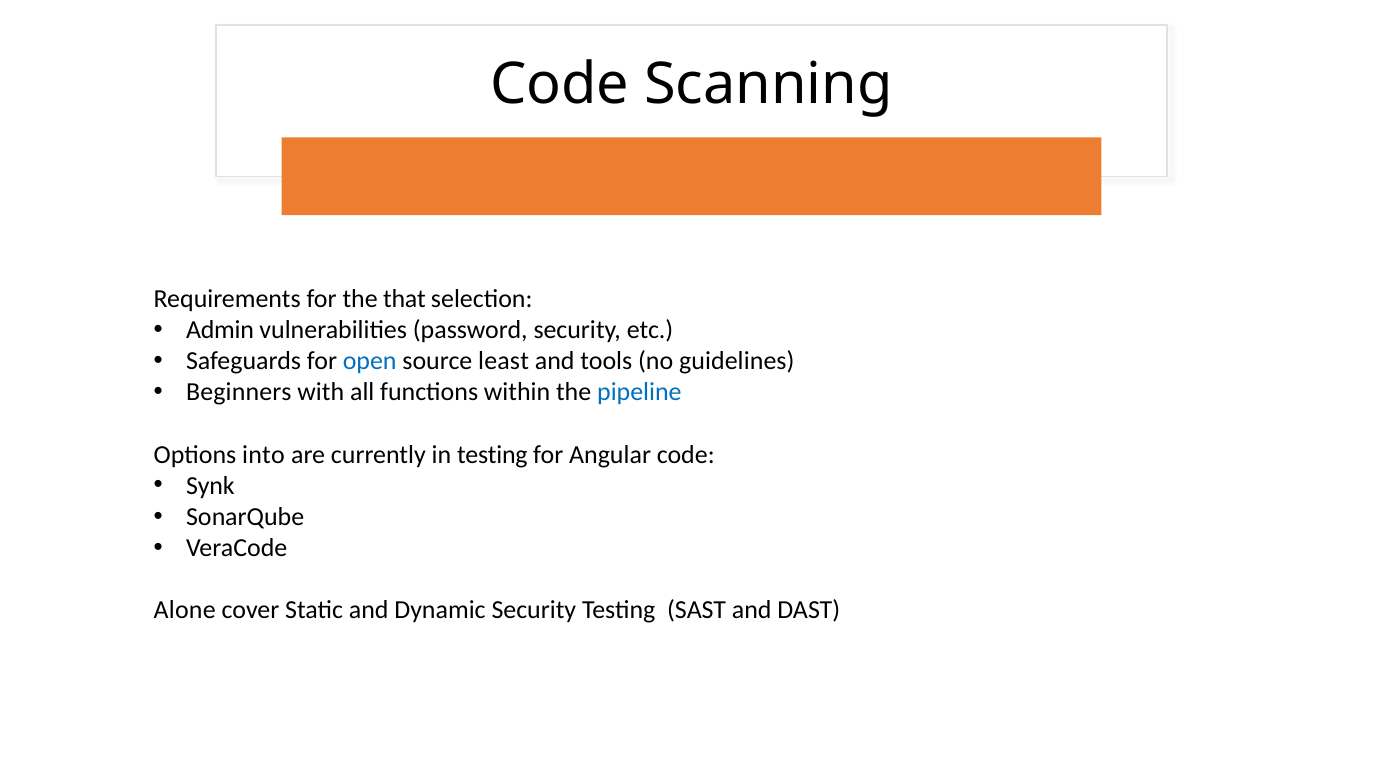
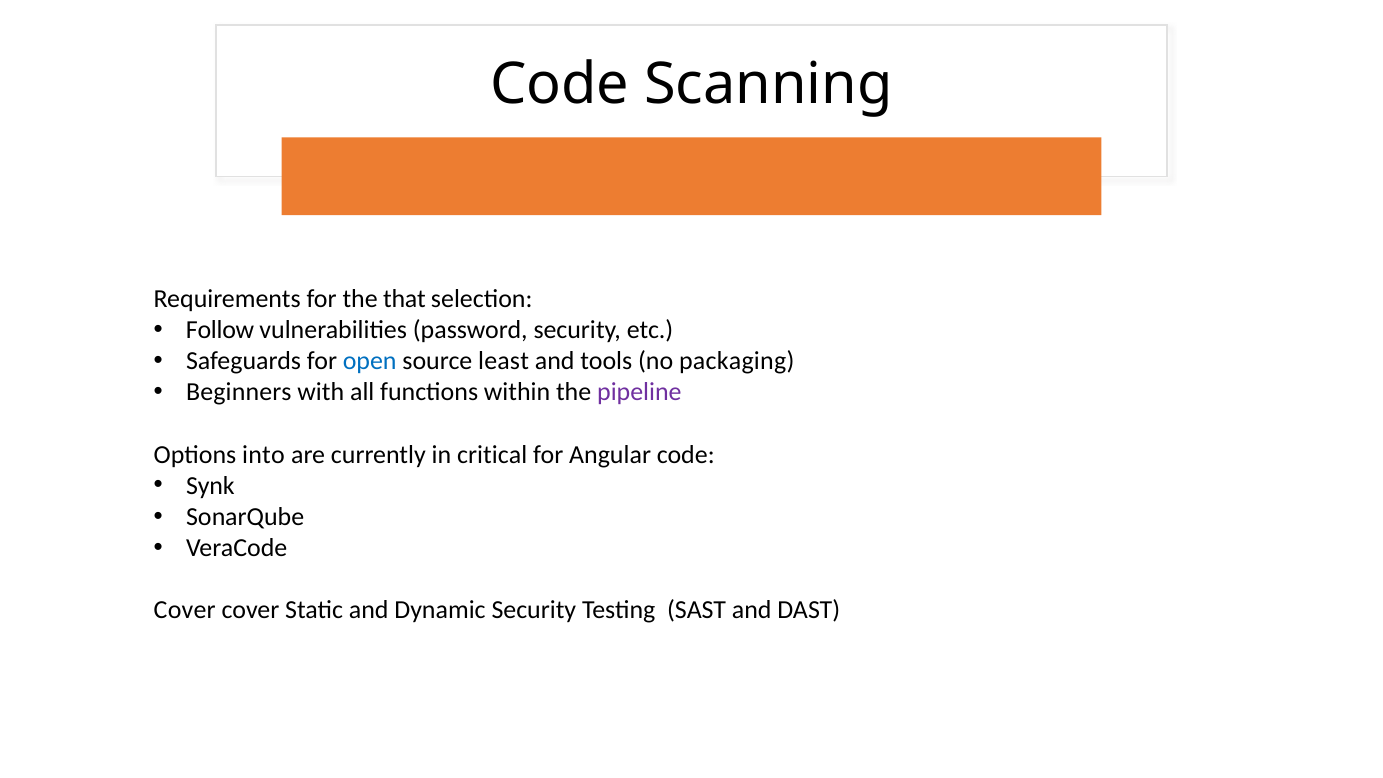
Admin: Admin -> Follow
guidelines: guidelines -> packaging
pipeline colour: blue -> purple
in testing: testing -> critical
Alone at (185, 610): Alone -> Cover
